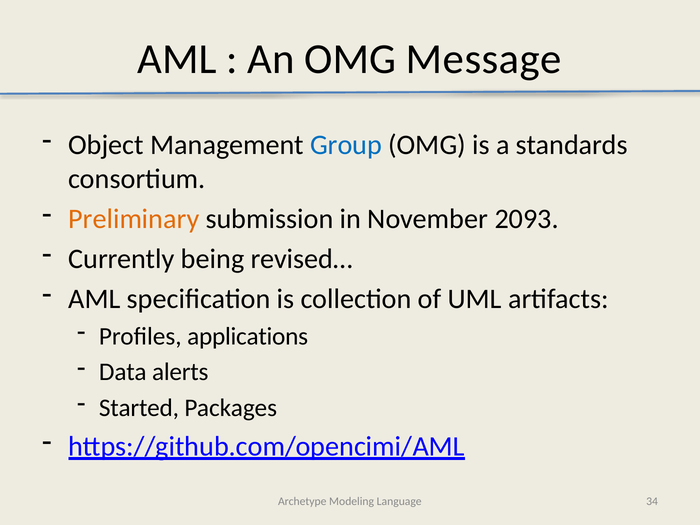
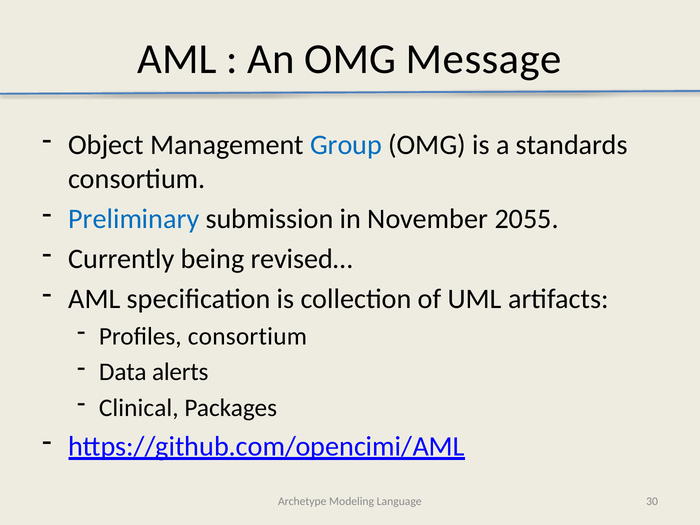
Preliminary colour: orange -> blue
2093: 2093 -> 2055
Profiles applications: applications -> consortium
Started: Started -> Clinical
34: 34 -> 30
